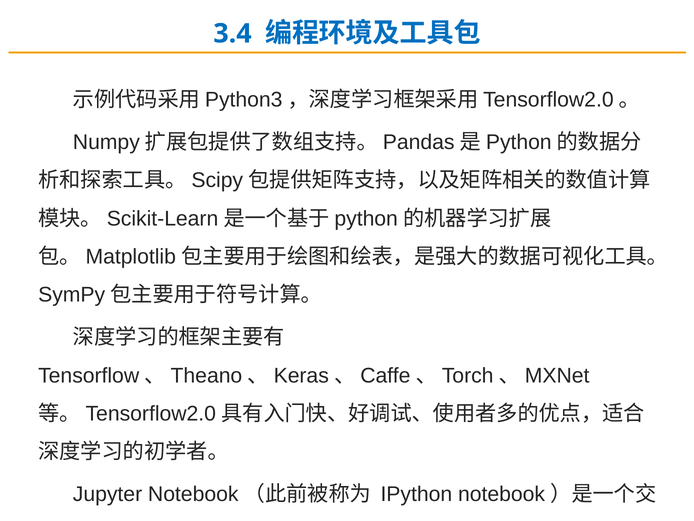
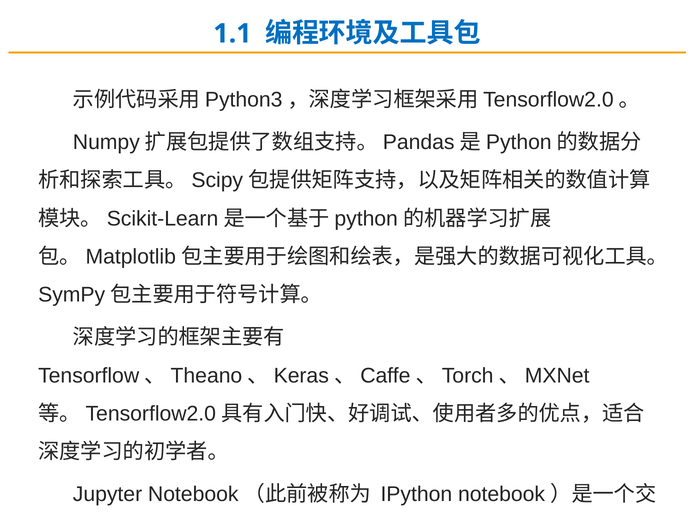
3.4: 3.4 -> 1.1
